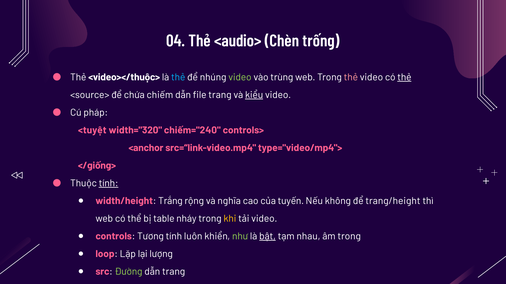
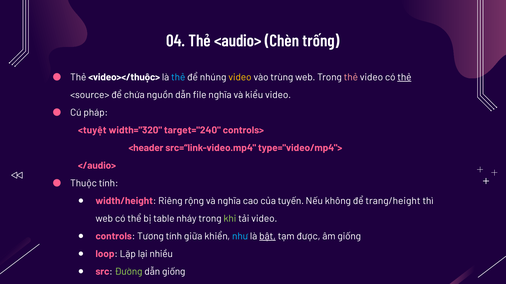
video at (240, 77) colour: light green -> yellow
chiếm: chiếm -> nguồn
file trang: trang -> nghĩa
kiểu underline: present -> none
chiếm="240: chiếm="240 -> target="240
<anchor: <anchor -> <header
</giống>: </giống> -> </audio>
tính at (109, 184) underline: present -> none
Trắng: Trắng -> Riêng
khi colour: yellow -> light green
luôn: luôn -> giữa
như colour: light green -> light blue
nhau: nhau -> được
âm trong: trong -> giống
lượng: lượng -> nhiều
dẫn trang: trang -> giống
